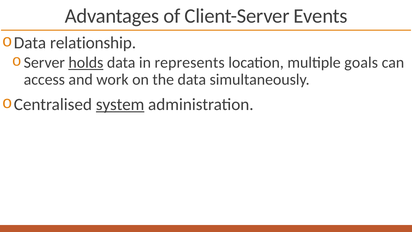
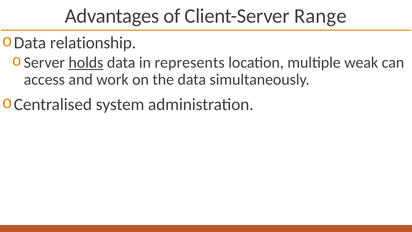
Events: Events -> Range
goals: goals -> weak
system underline: present -> none
